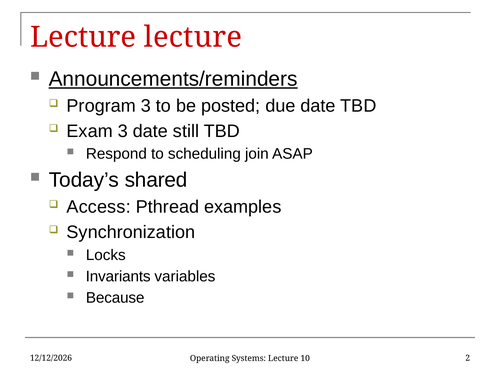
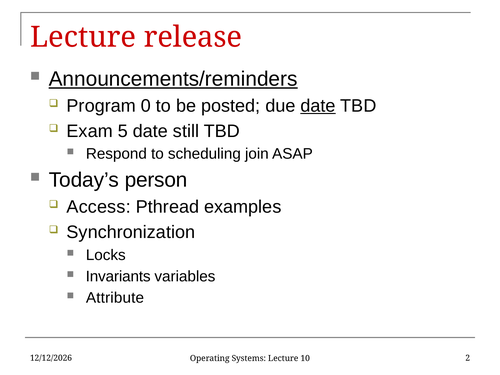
Lecture lecture: lecture -> release
Program 3: 3 -> 0
date at (318, 106) underline: none -> present
Exam 3: 3 -> 5
shared: shared -> person
Because: Because -> Attribute
